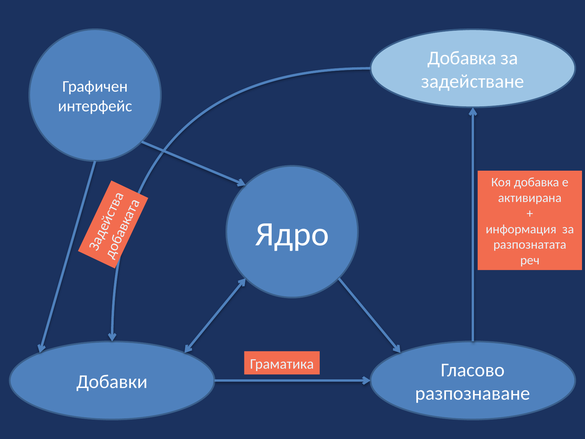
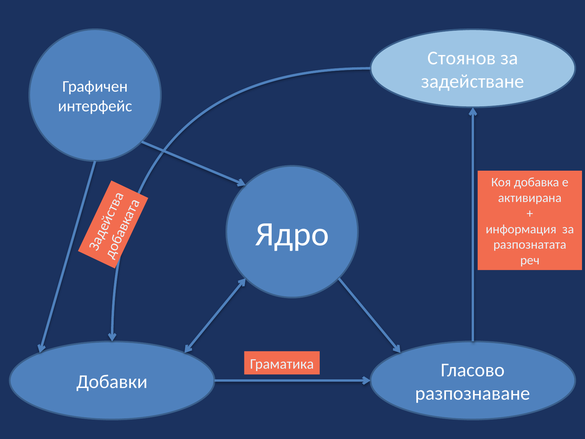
Добавка at (462, 58): Добавка -> Стоянов
